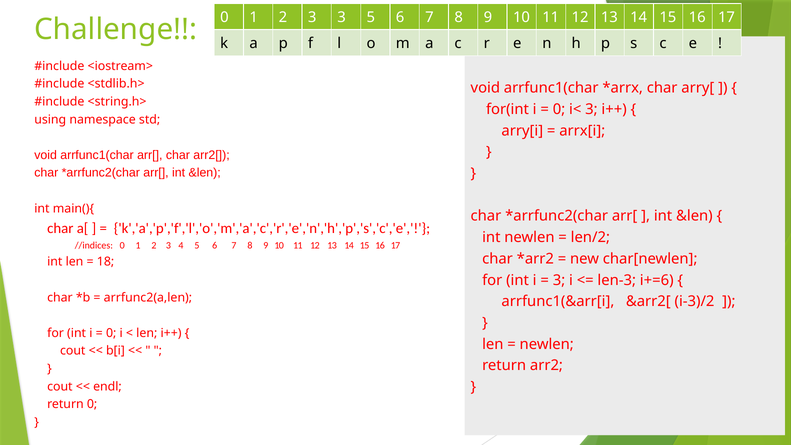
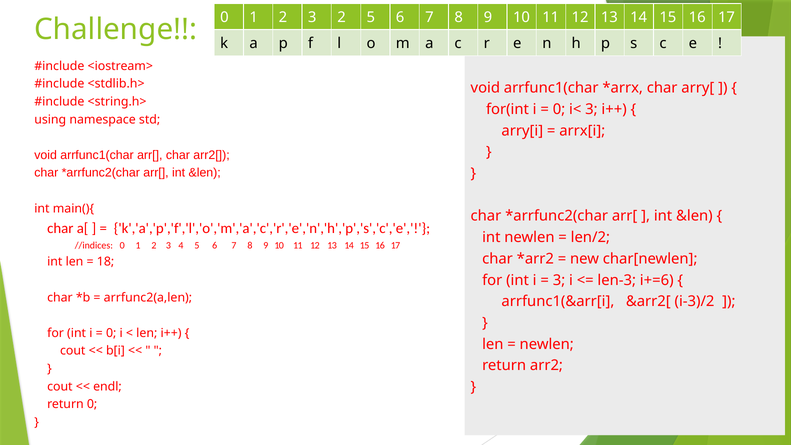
3 3: 3 -> 2
